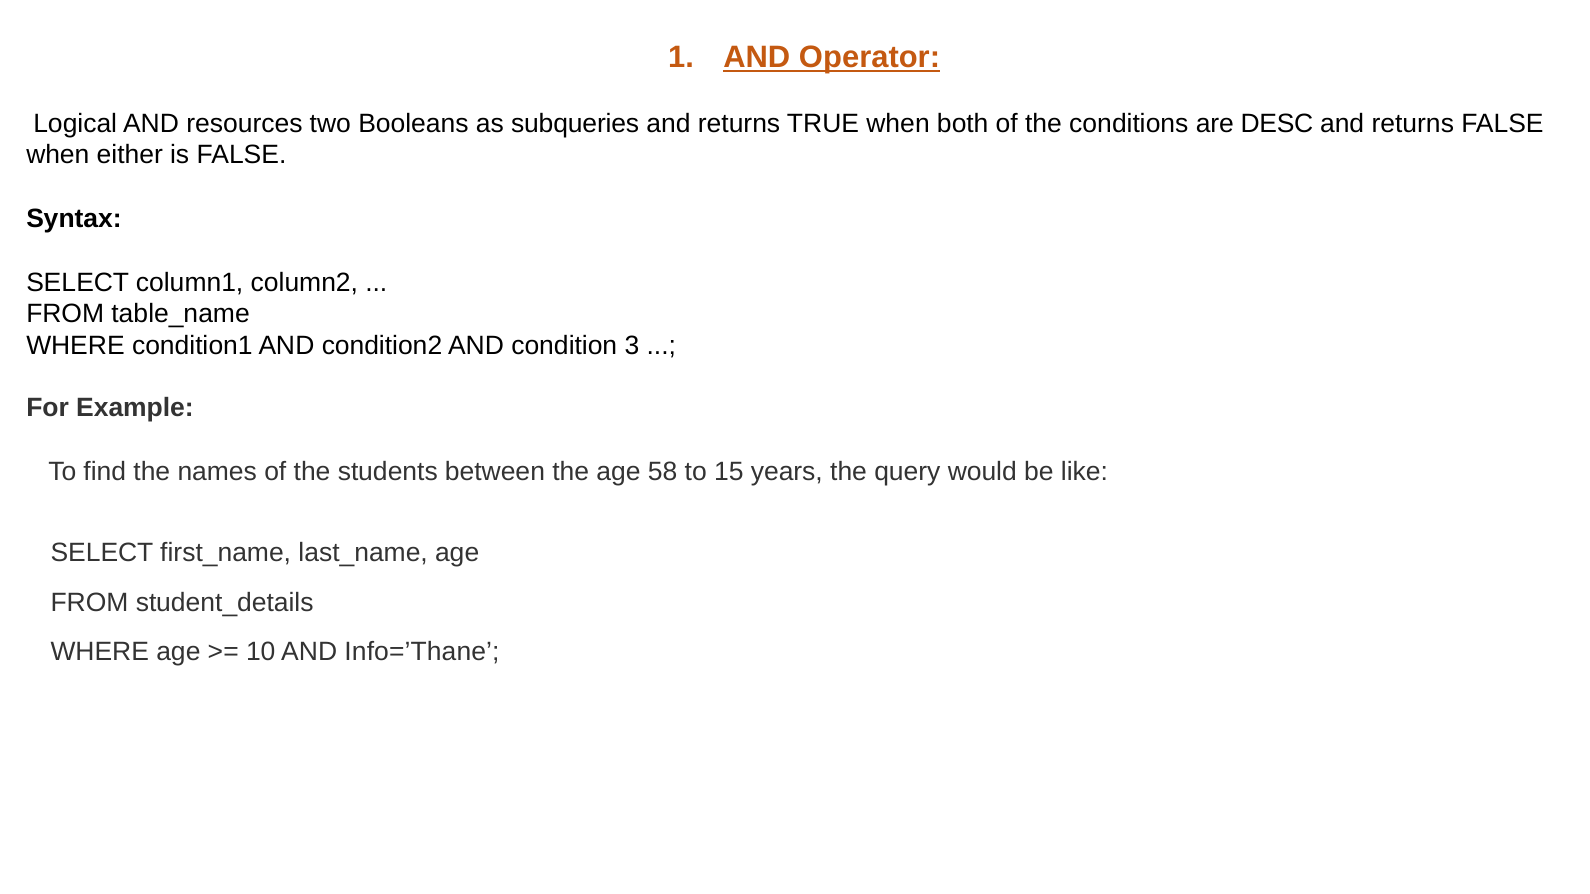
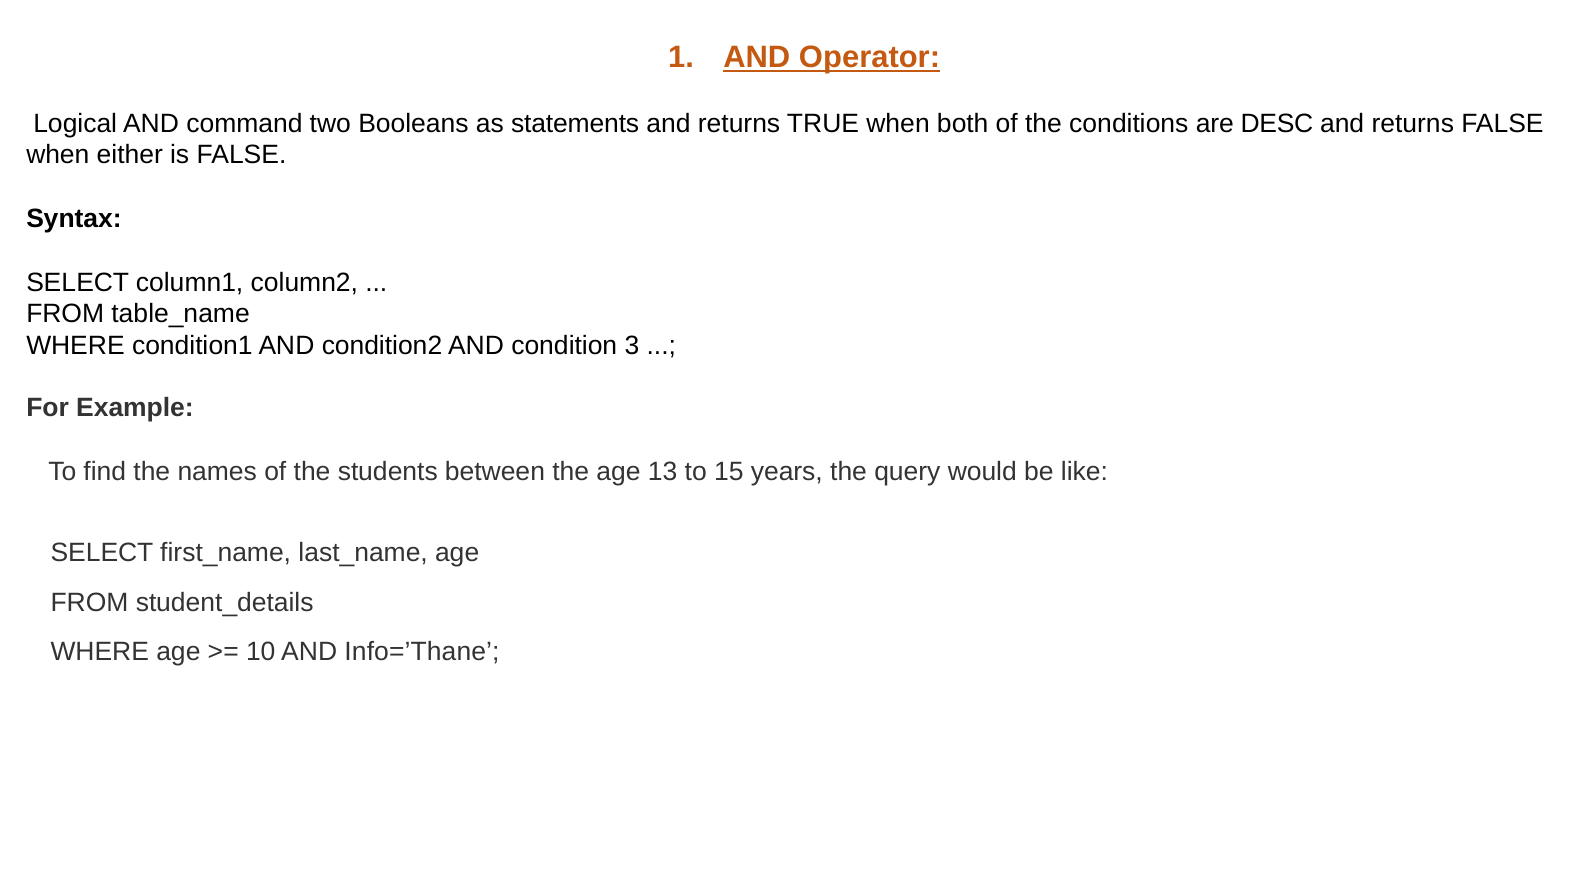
resources: resources -> command
subqueries: subqueries -> statements
58: 58 -> 13
